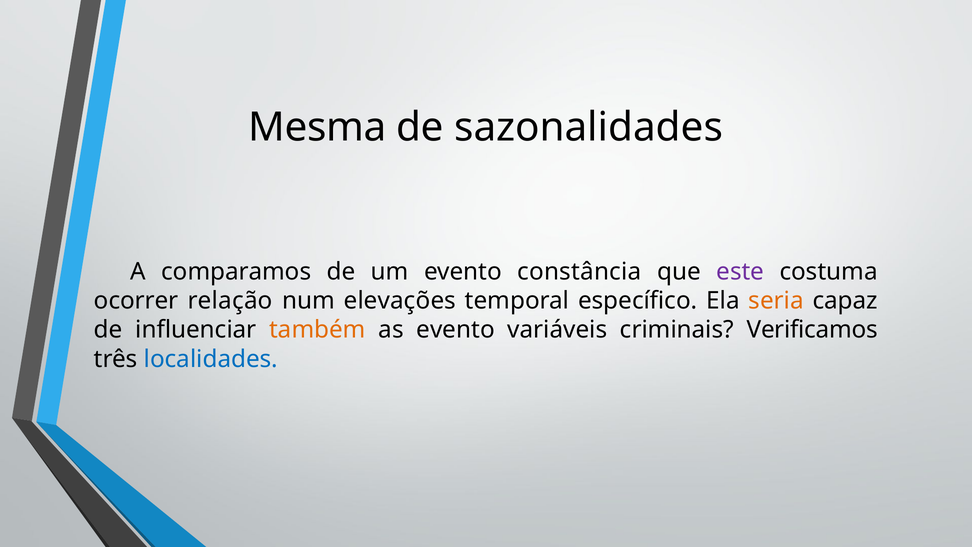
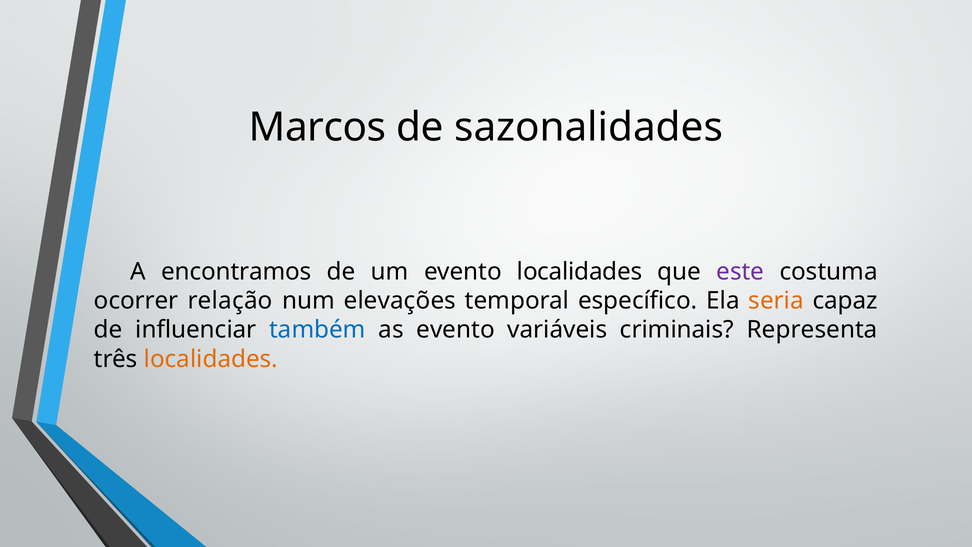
Mesma: Mesma -> Marcos
comparamos: comparamos -> encontramos
evento constância: constância -> localidades
também colour: orange -> blue
Verificamos: Verificamos -> Representa
localidades at (211, 359) colour: blue -> orange
